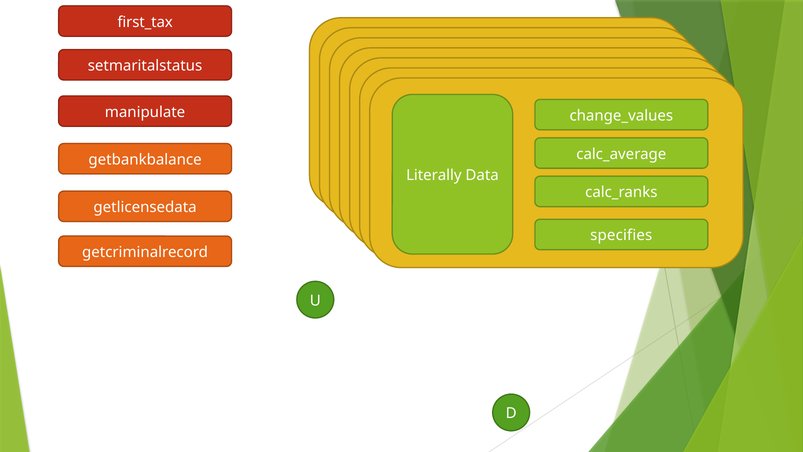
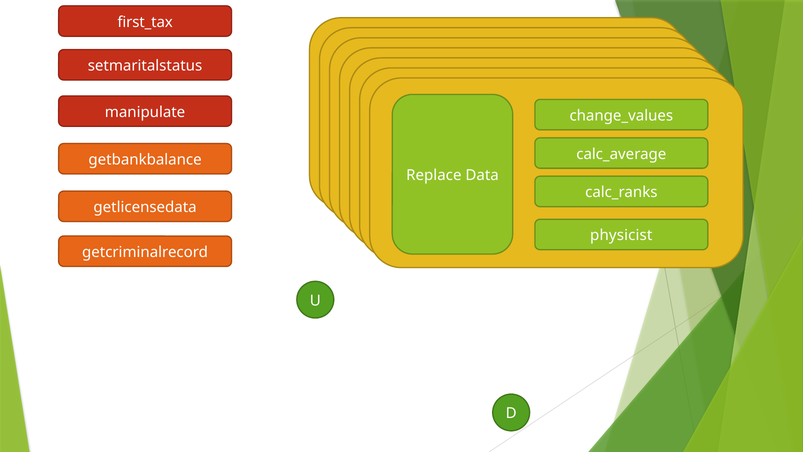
Literally: Literally -> Replace
specifies: specifies -> physicist
